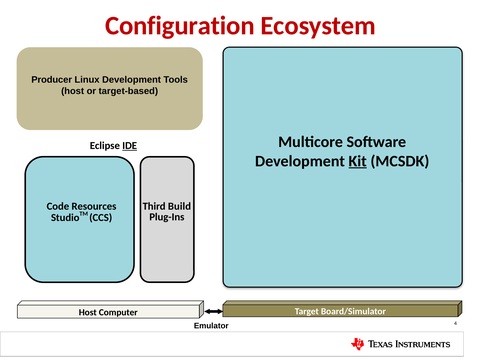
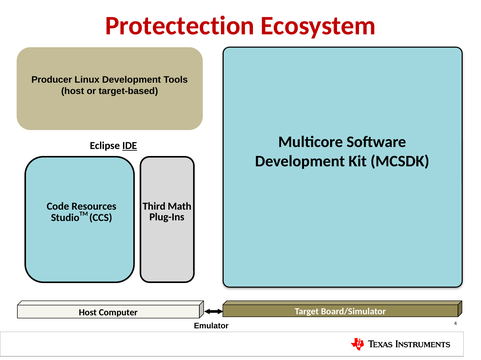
Configuration: Configuration -> Protectection
Kit underline: present -> none
Build: Build -> Math
